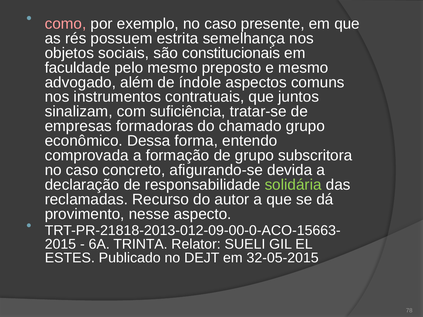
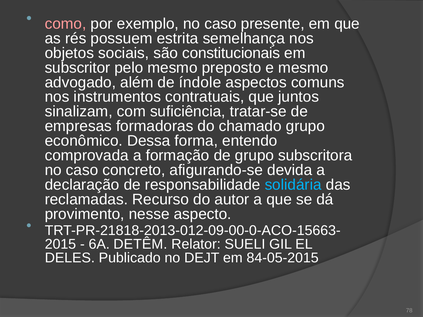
faculdade: faculdade -> subscritor
solidária colour: light green -> light blue
TRINTA: TRINTA -> DETÊM
ESTES: ESTES -> DELES
32-05-2015: 32-05-2015 -> 84-05-2015
